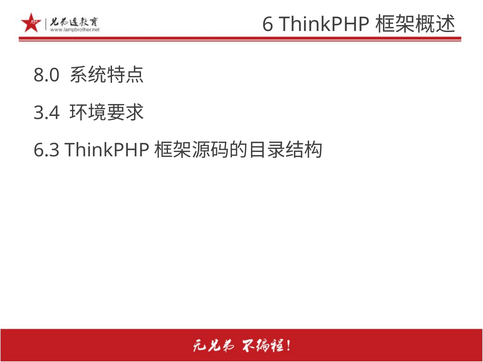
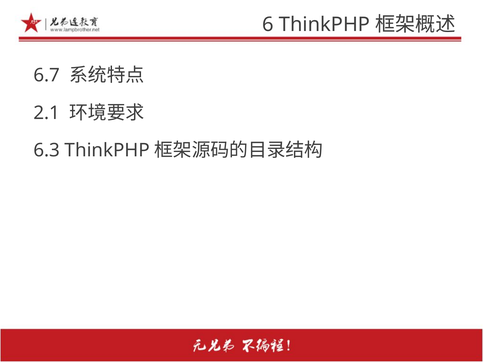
8.0: 8.0 -> 6.7
3.4: 3.4 -> 2.1
